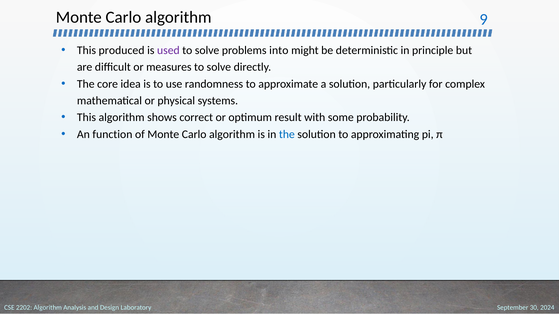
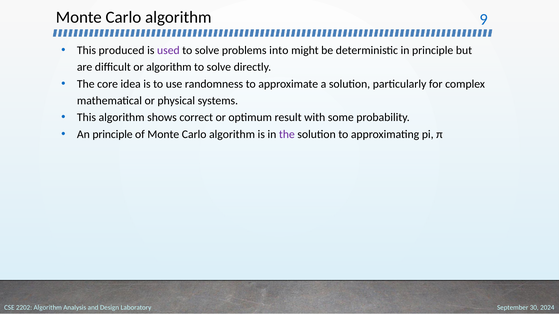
or measures: measures -> algorithm
An function: function -> principle
the at (287, 134) colour: blue -> purple
